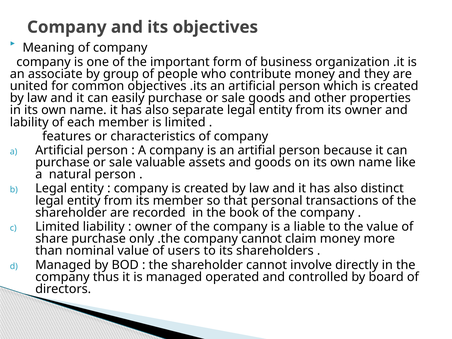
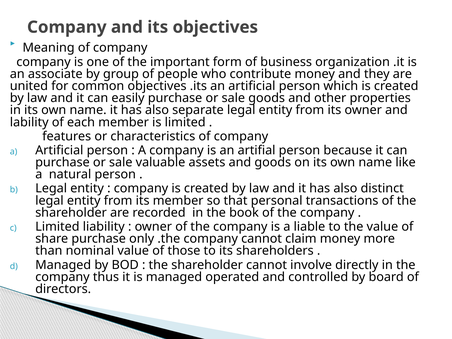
users: users -> those
